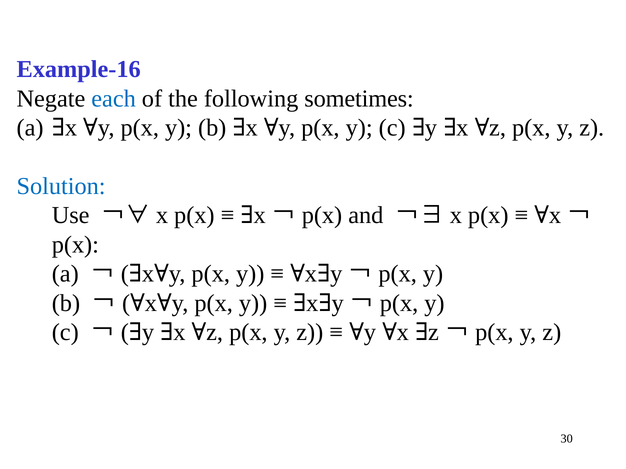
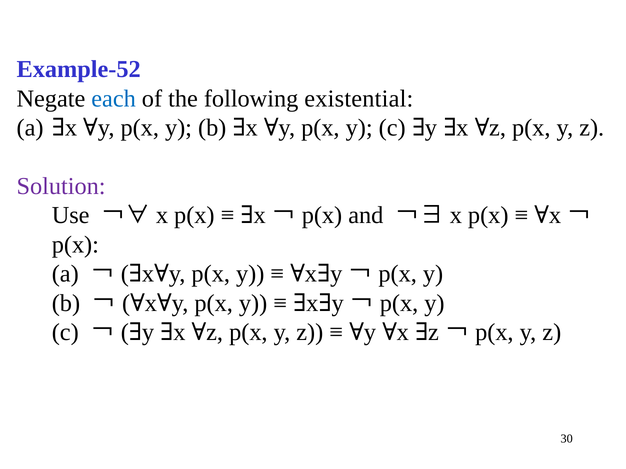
Example-16: Example-16 -> Example-52
sometimes: sometimes -> existential
Solution colour: blue -> purple
